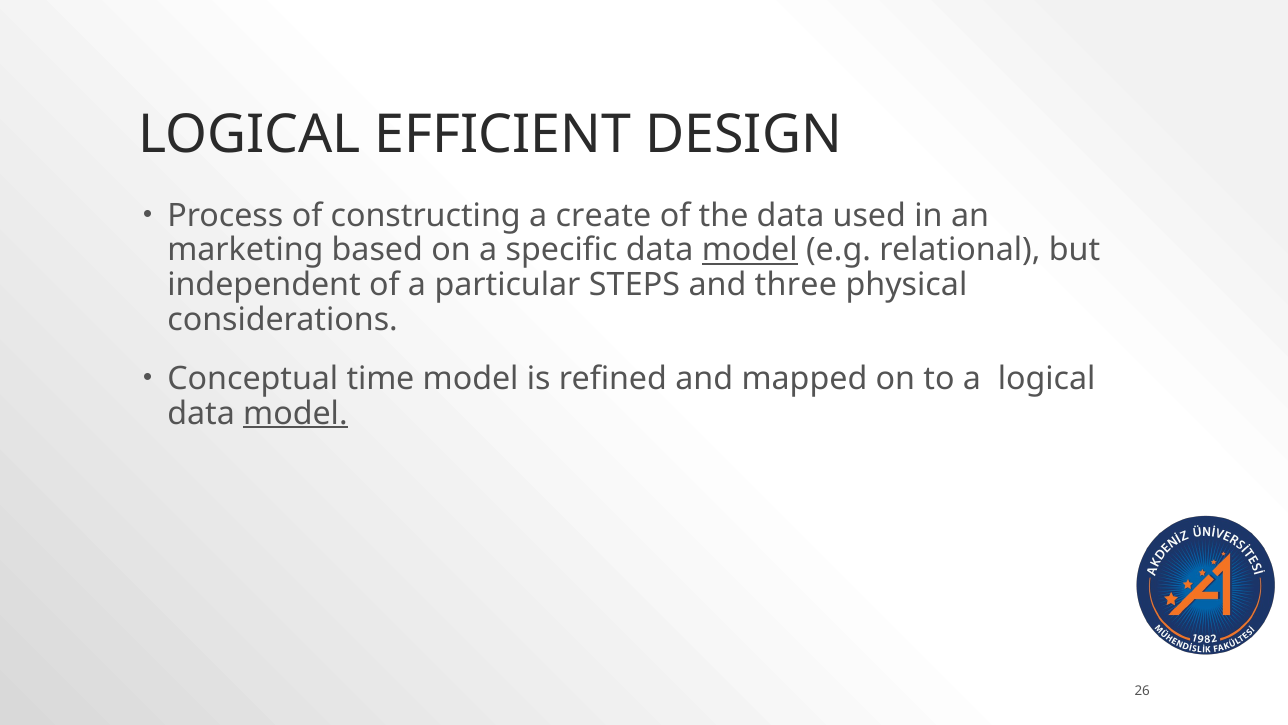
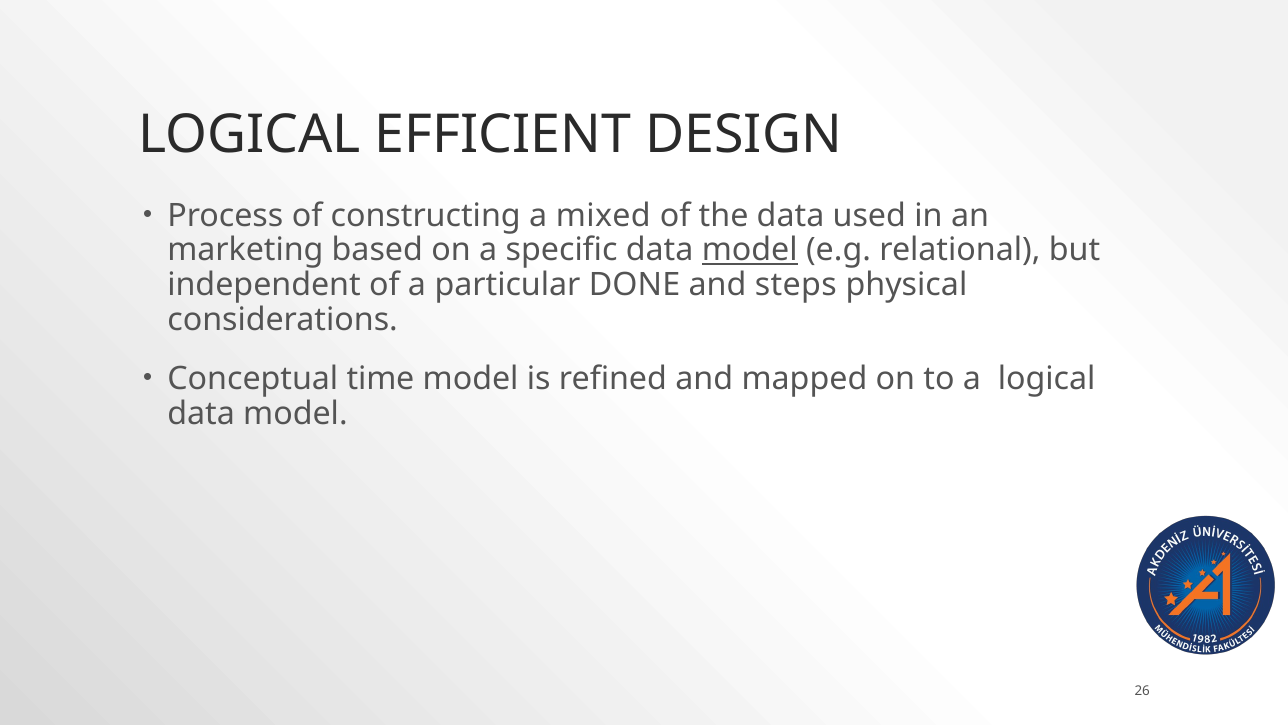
create: create -> mixed
STEPS: STEPS -> DONE
three: three -> steps
model at (295, 413) underline: present -> none
